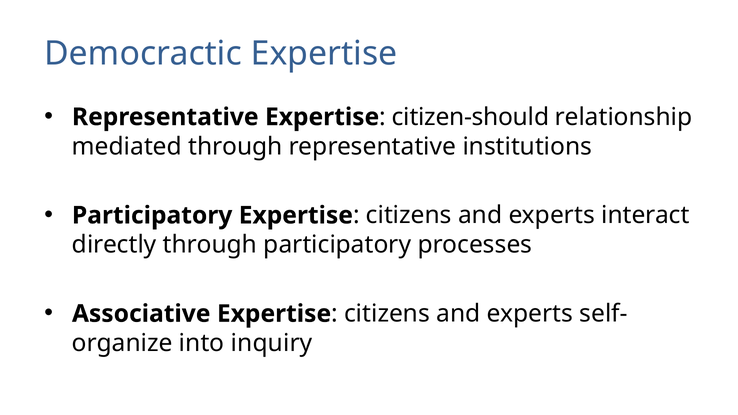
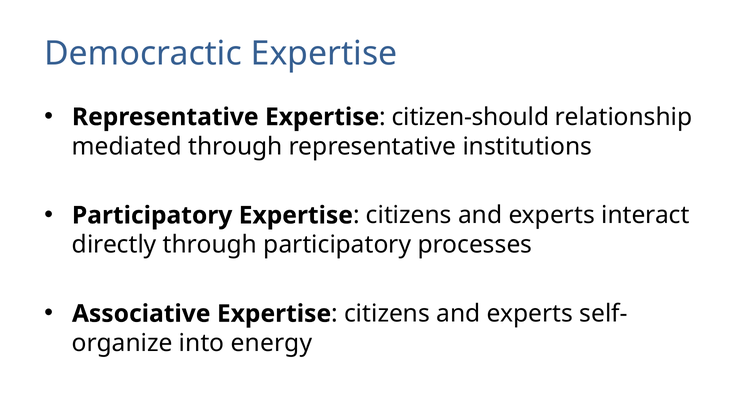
inquiry: inquiry -> energy
